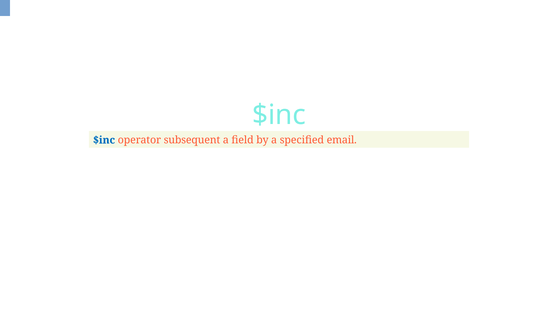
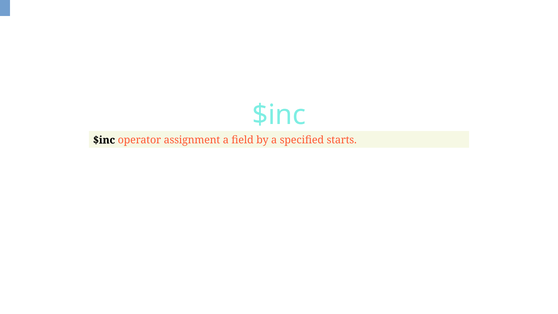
$inc at (104, 140) colour: blue -> black
subsequent: subsequent -> assignment
email: email -> starts
